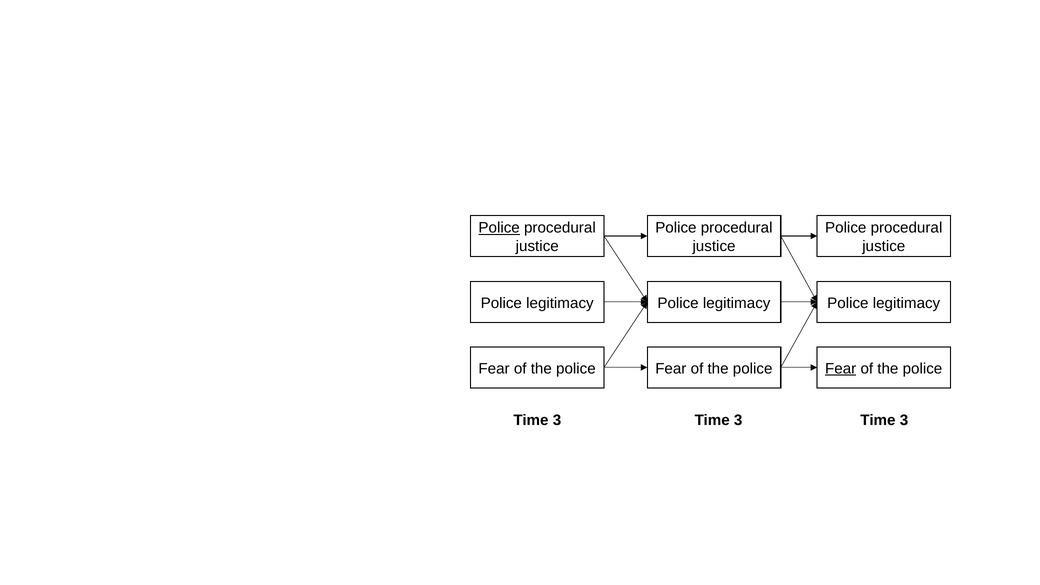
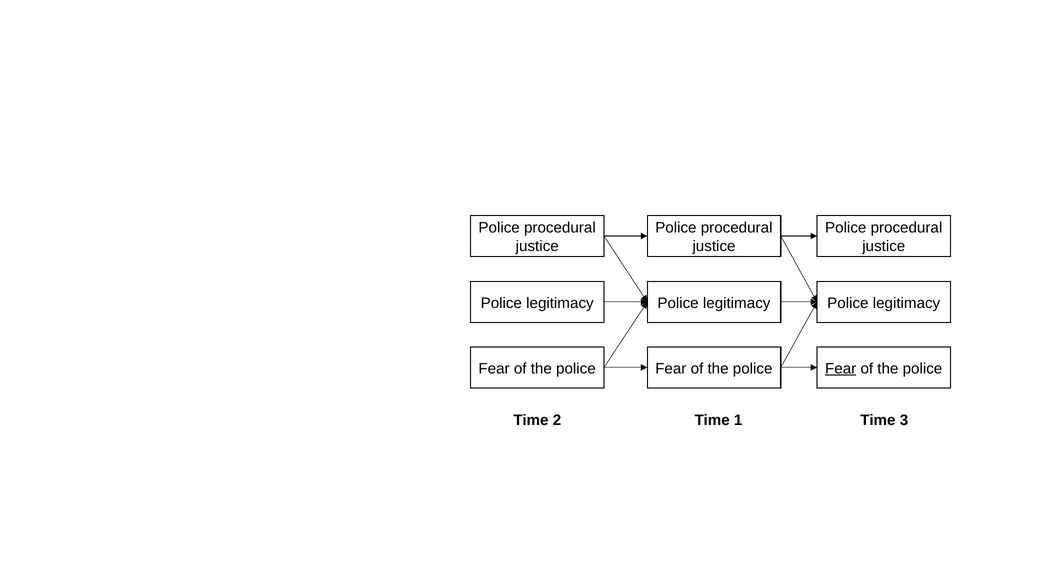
Police at (499, 228) underline: present -> none
3 at (557, 420): 3 -> 2
3 at (738, 420): 3 -> 1
